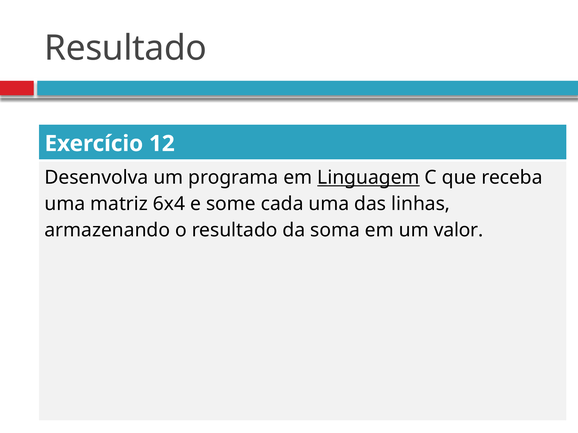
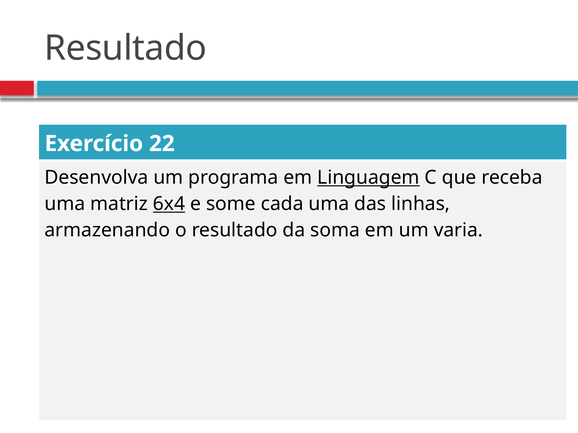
12: 12 -> 22
6x4 underline: none -> present
valor: valor -> varia
